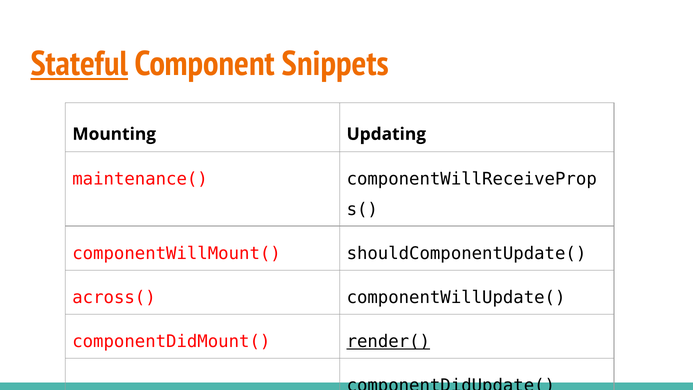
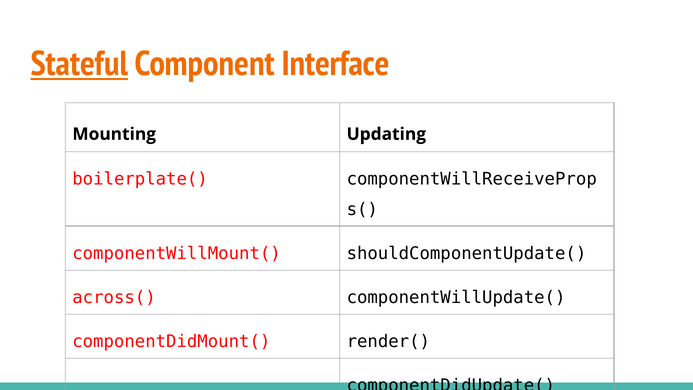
Snippets: Snippets -> Interface
maintenance(: maintenance( -> boilerplate(
render( underline: present -> none
